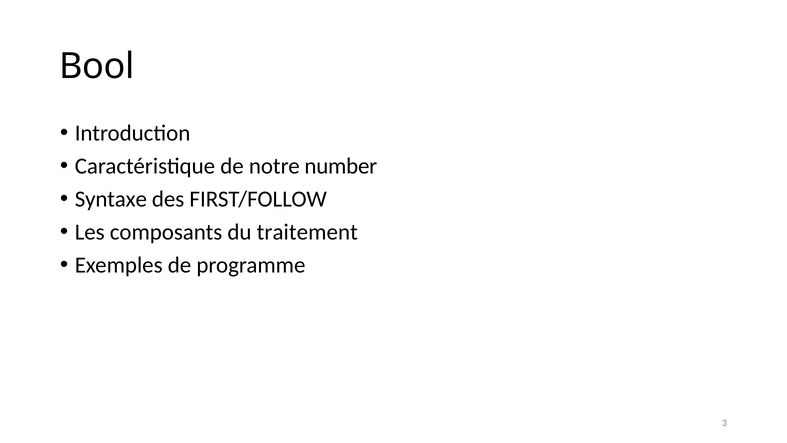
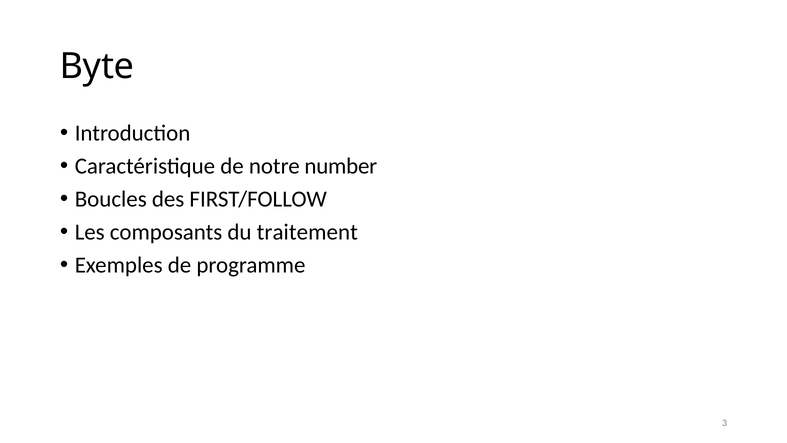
Bool: Bool -> Byte
Syntaxe: Syntaxe -> Boucles
